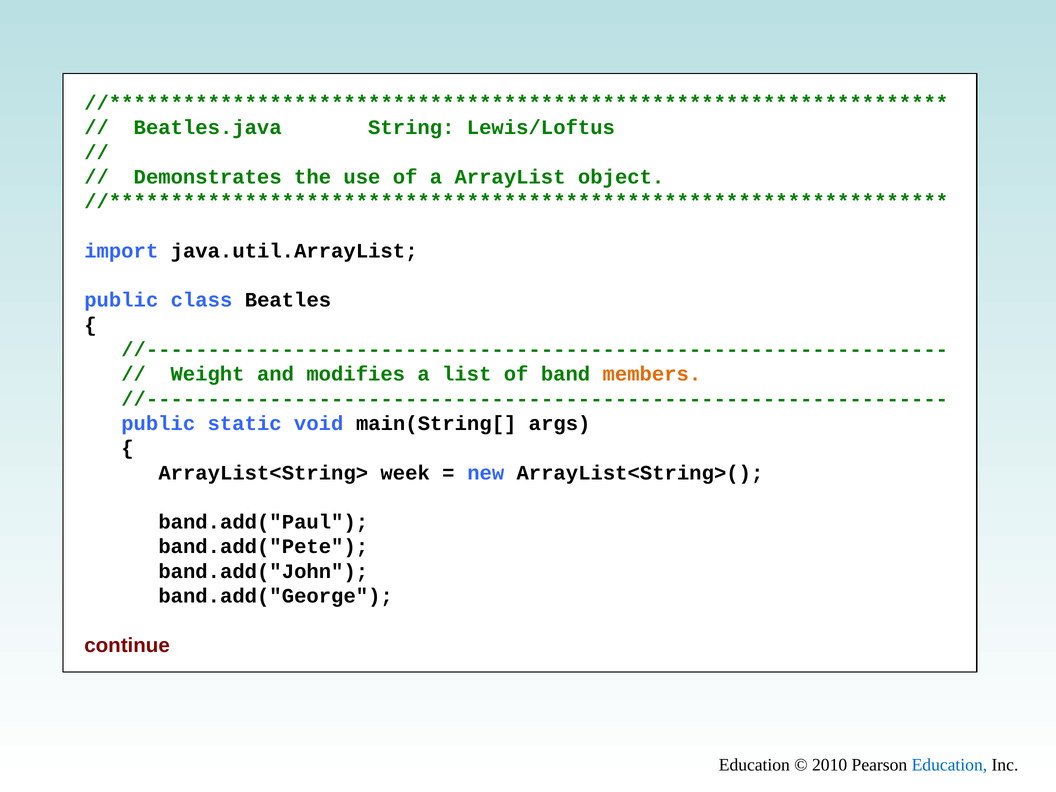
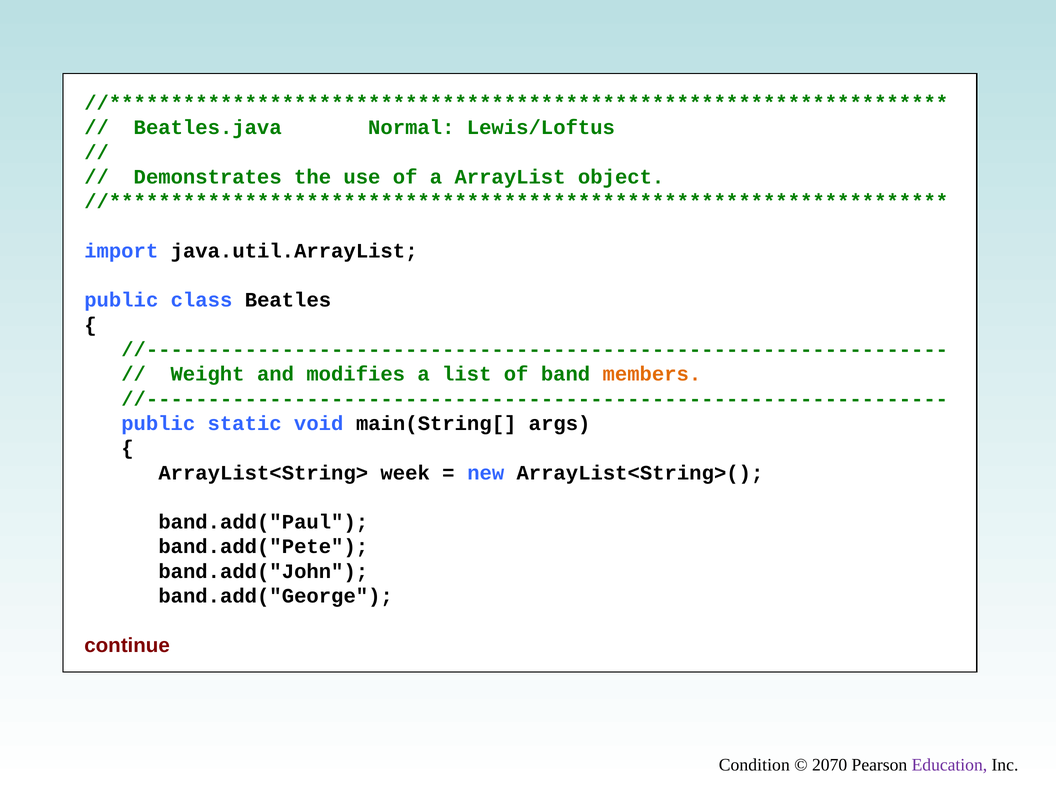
String: String -> Normal
Education at (754, 765): Education -> Condition
2010: 2010 -> 2070
Education at (949, 765) colour: blue -> purple
